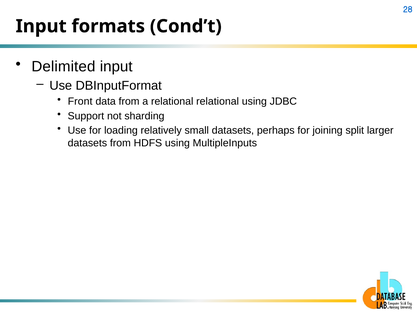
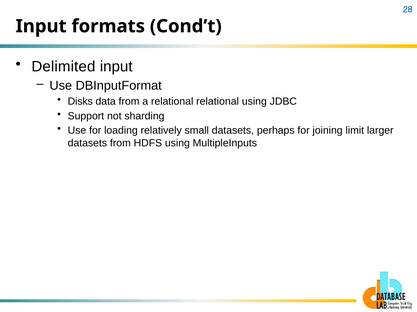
Front: Front -> Disks
split: split -> limit
